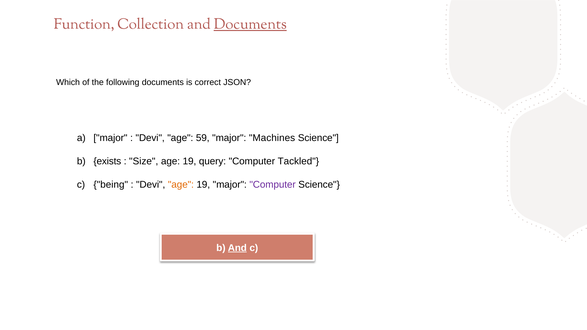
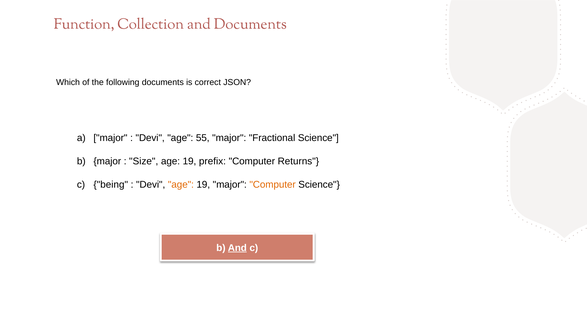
Documents at (250, 24) underline: present -> none
59: 59 -> 55
Machines: Machines -> Fractional
b exists: exists -> major
query: query -> prefix
Tackled: Tackled -> Returns
Computer at (273, 185) colour: purple -> orange
